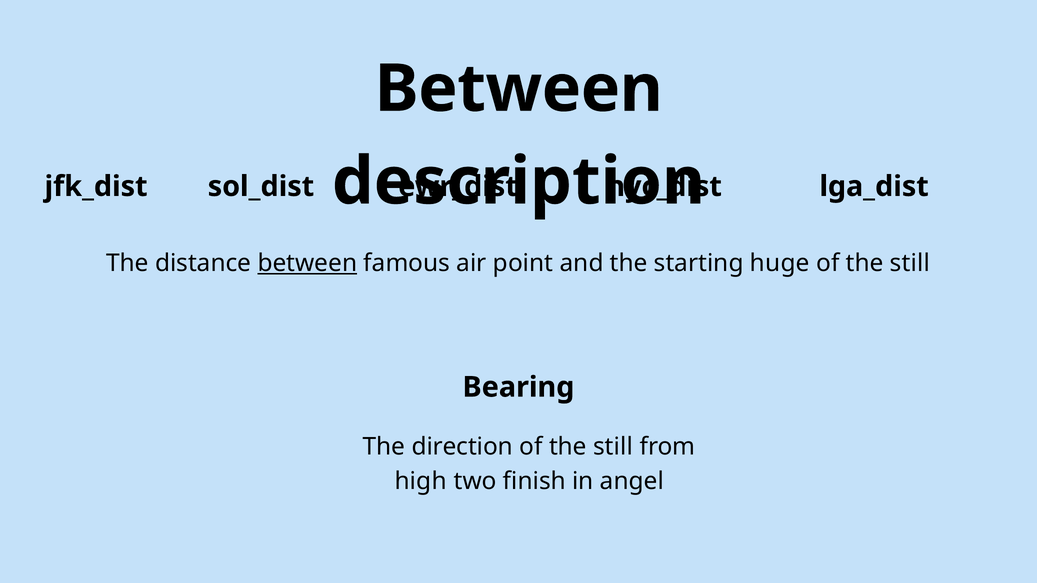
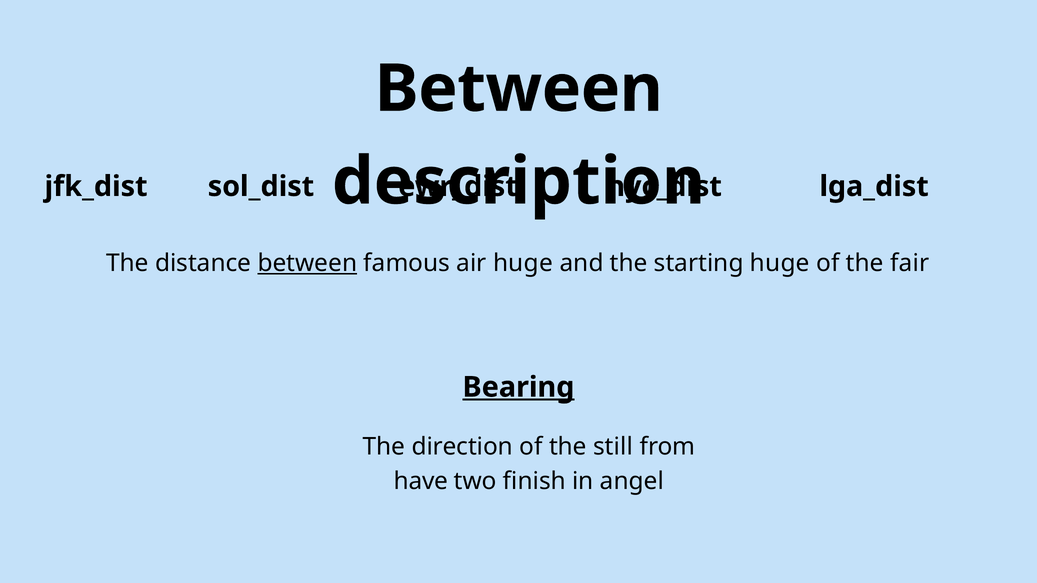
air point: point -> huge
still at (910, 263): still -> fair
Bearing underline: none -> present
high: high -> have
